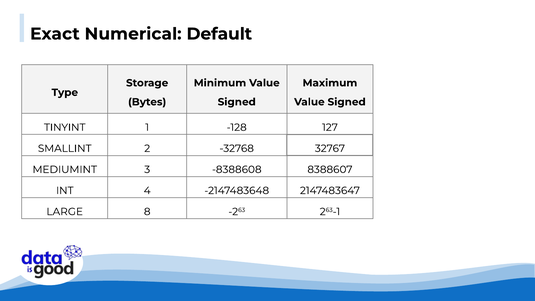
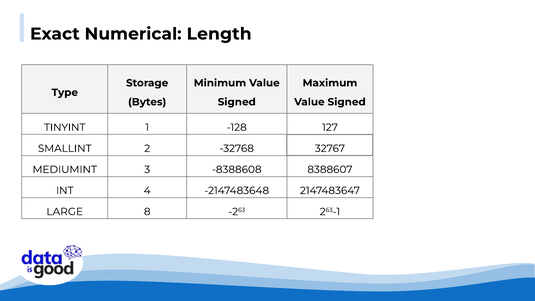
Default: Default -> Length
